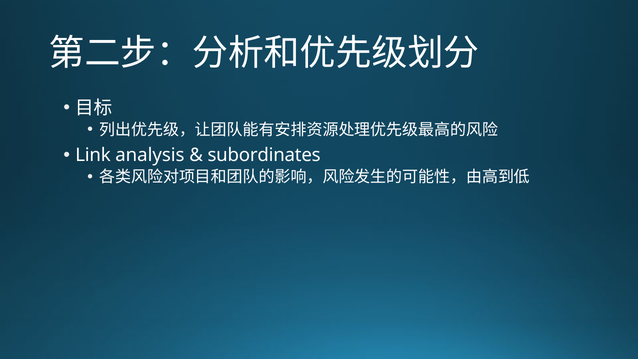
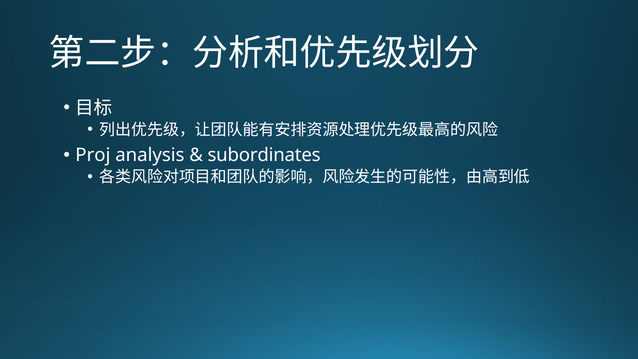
Link: Link -> Proj
